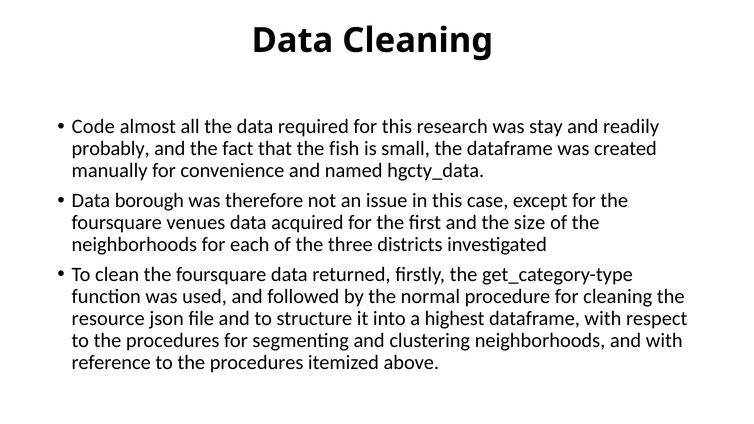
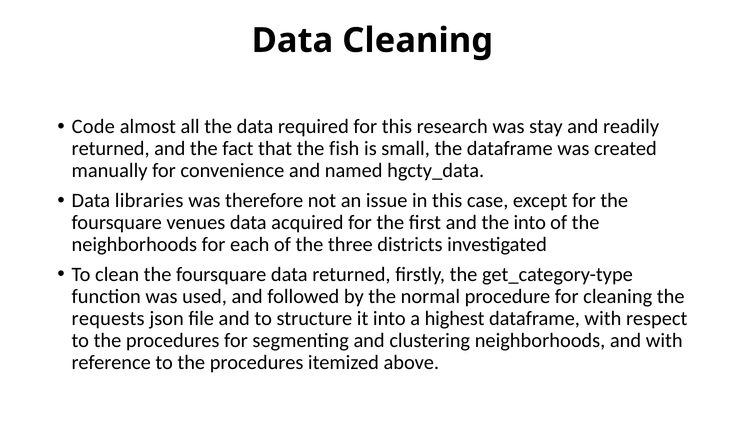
probably at (111, 149): probably -> returned
borough: borough -> libraries
the size: size -> into
resource: resource -> requests
